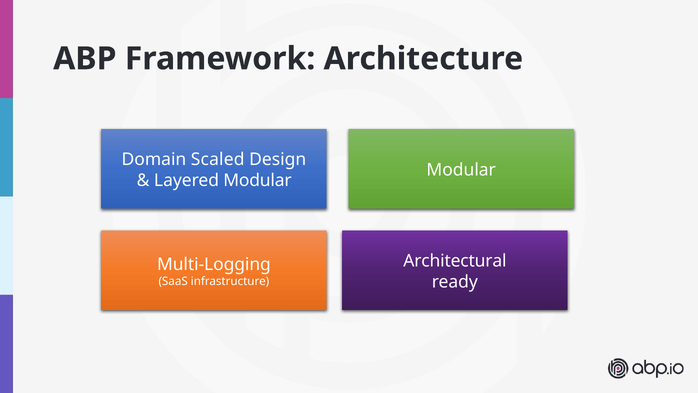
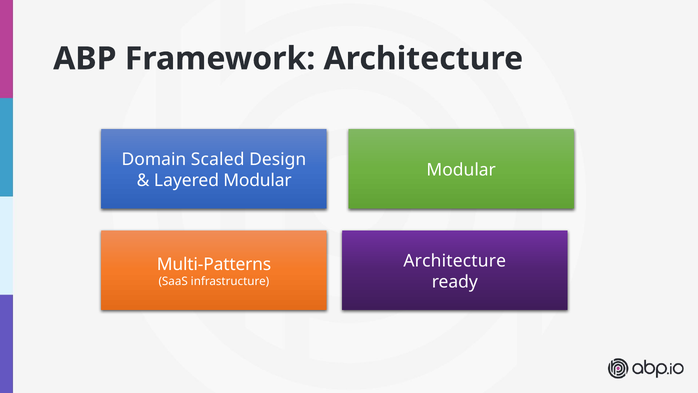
Architectural at (455, 261): Architectural -> Architecture
Multi-Logging: Multi-Logging -> Multi-Patterns
